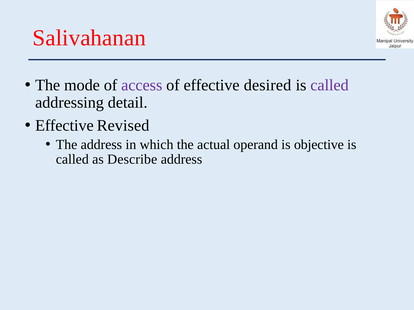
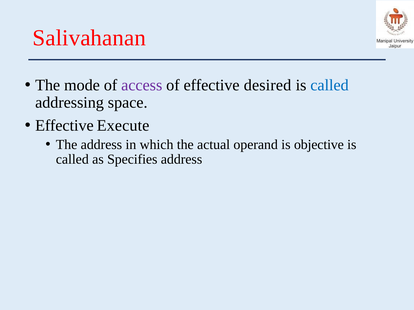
called at (330, 85) colour: purple -> blue
detail: detail -> space
Revised: Revised -> Execute
Describe: Describe -> Specifies
